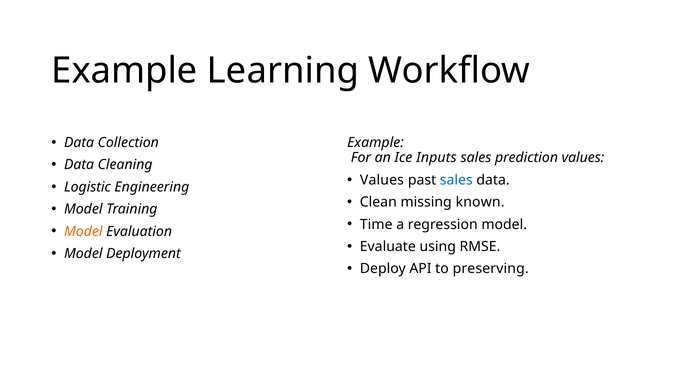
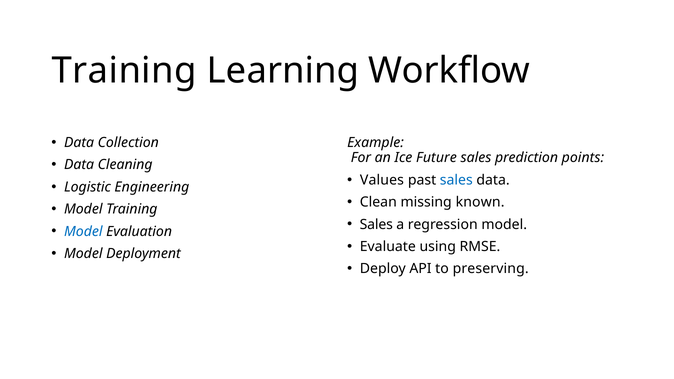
Example at (124, 70): Example -> Training
Inputs: Inputs -> Future
prediction values: values -> points
Time at (376, 224): Time -> Sales
Model at (83, 231) colour: orange -> blue
